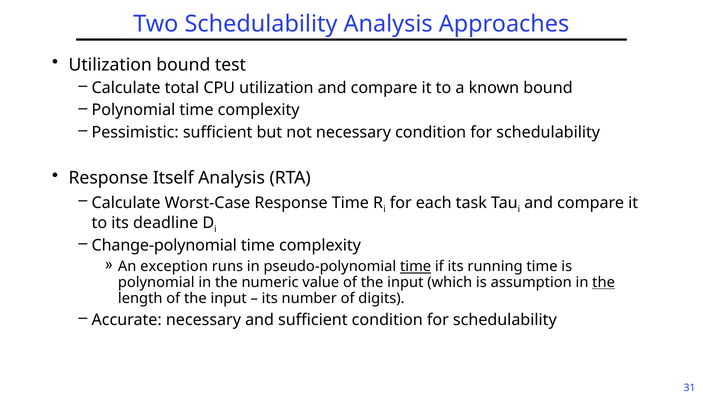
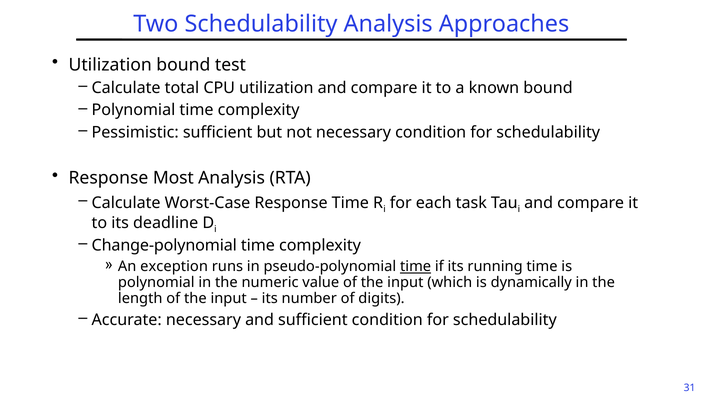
Itself: Itself -> Most
assumption: assumption -> dynamically
the at (604, 282) underline: present -> none
